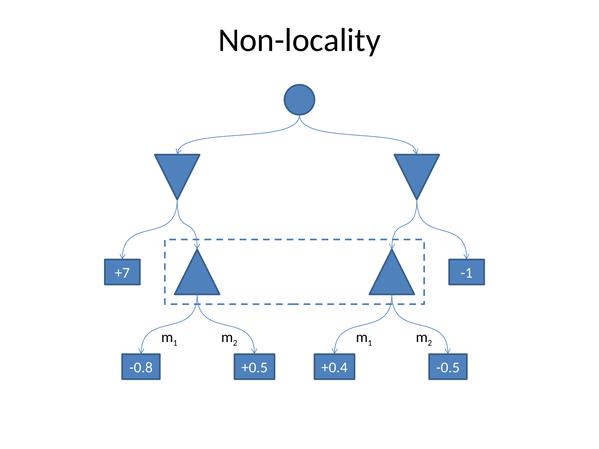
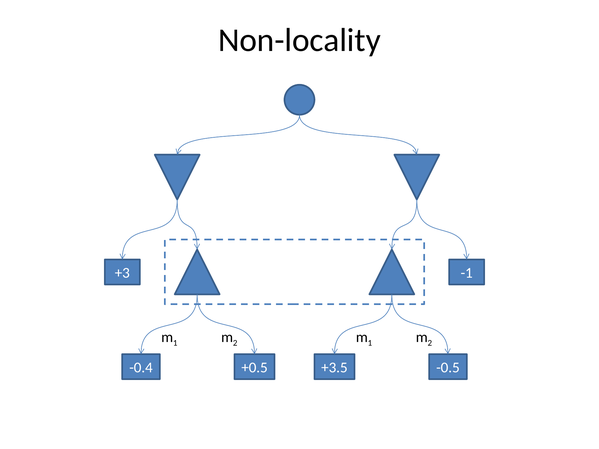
+7: +7 -> +3
-0.8: -0.8 -> -0.4
+0.4: +0.4 -> +3.5
